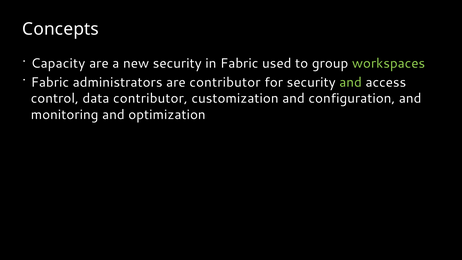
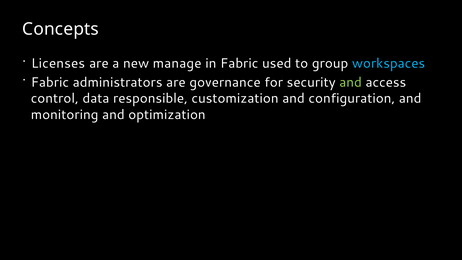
Capacity: Capacity -> Licenses
new security: security -> manage
workspaces colour: light green -> light blue
are contributor: contributor -> governance
data contributor: contributor -> responsible
